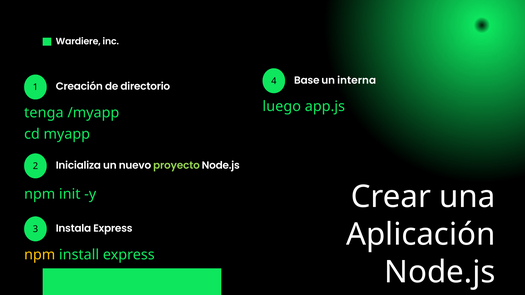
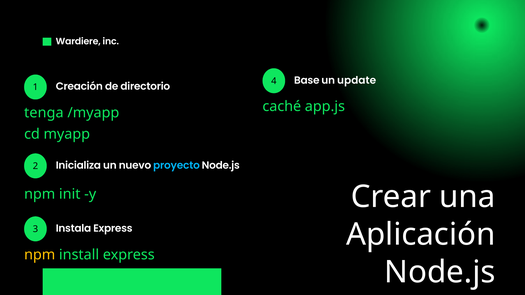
interna: interna -> update
luego: luego -> caché
proyecto colour: light green -> light blue
